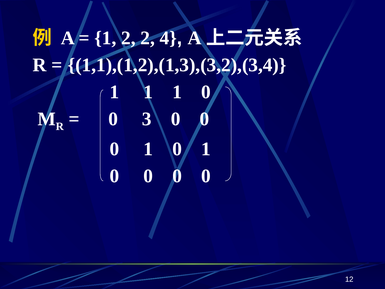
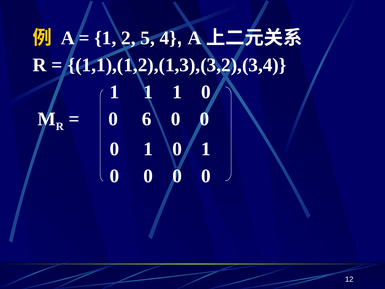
2 2: 2 -> 5
3: 3 -> 6
